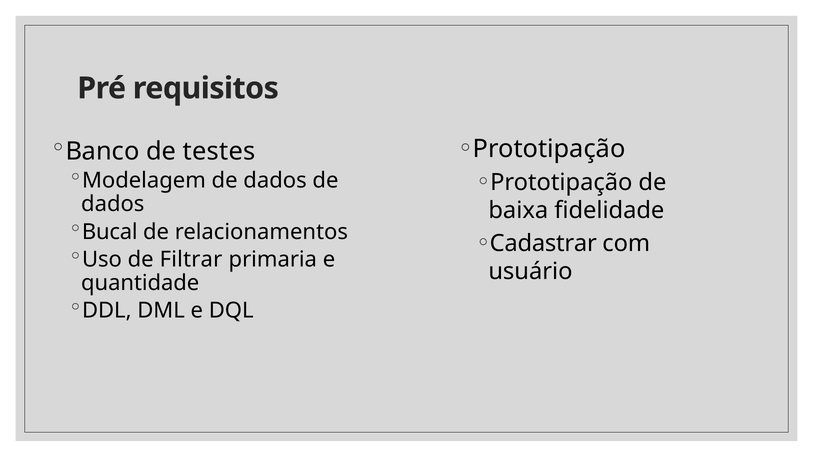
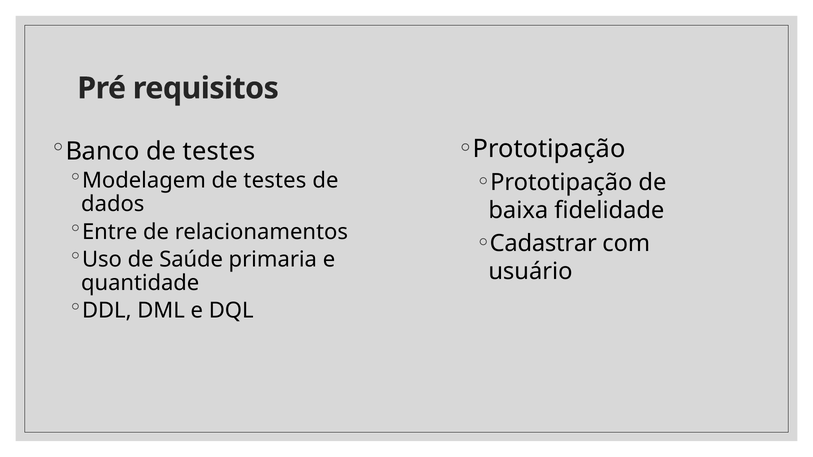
Modelagem de dados: dados -> testes
Bucal: Bucal -> Entre
Filtrar: Filtrar -> Saúde
